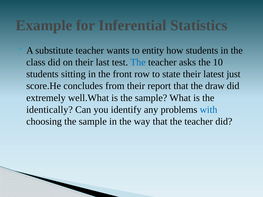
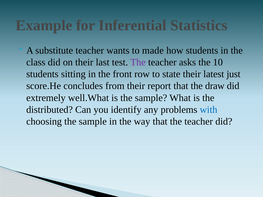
entity: entity -> made
The at (138, 62) colour: blue -> purple
identically: identically -> distributed
